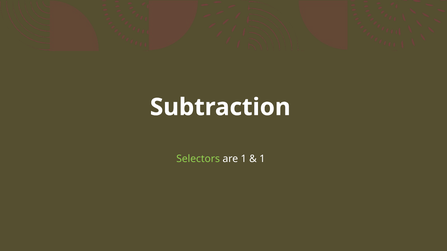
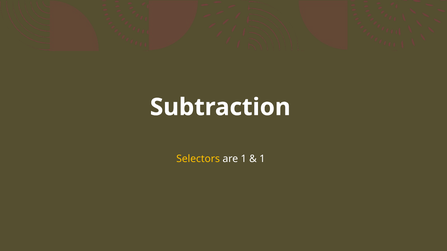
Selectors colour: light green -> yellow
